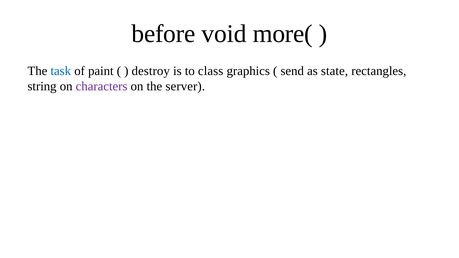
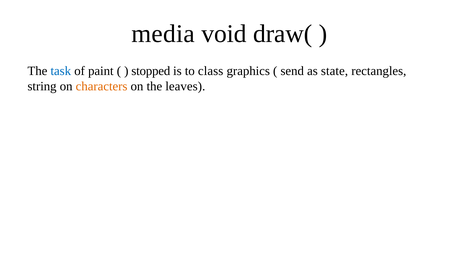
before: before -> media
more(: more( -> draw(
destroy: destroy -> stopped
characters colour: purple -> orange
server: server -> leaves
